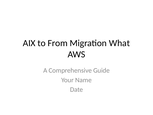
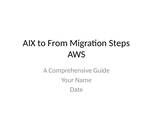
What: What -> Steps
